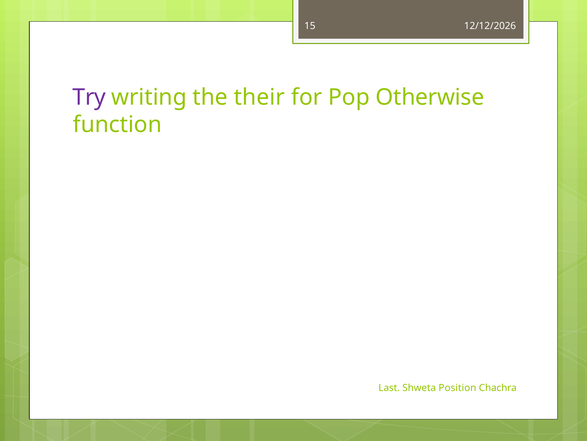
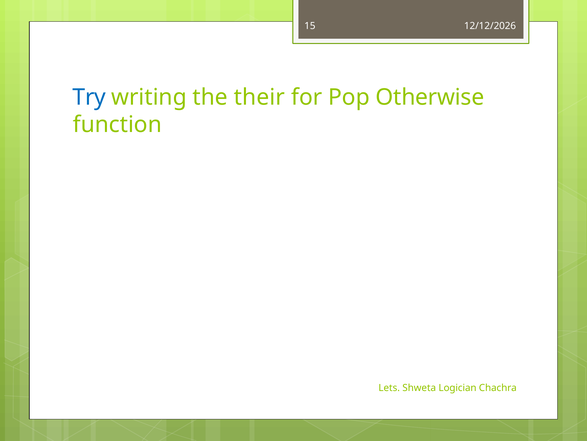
Try colour: purple -> blue
Last: Last -> Lets
Position: Position -> Logician
